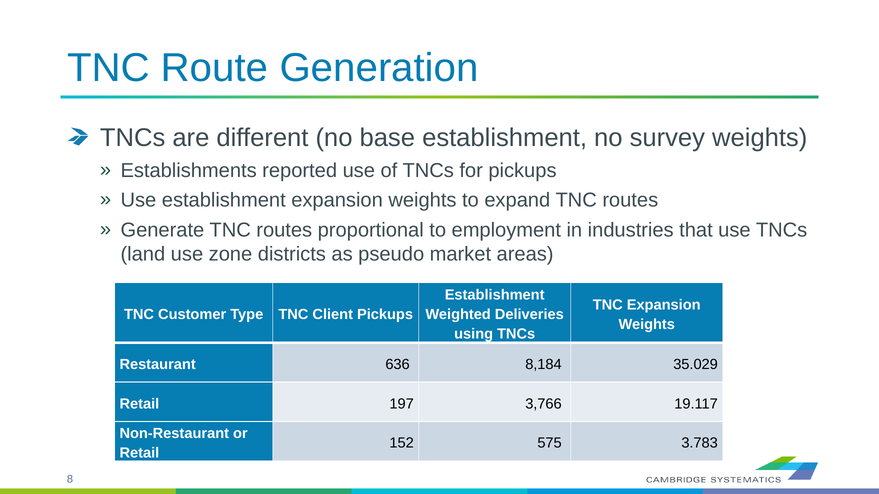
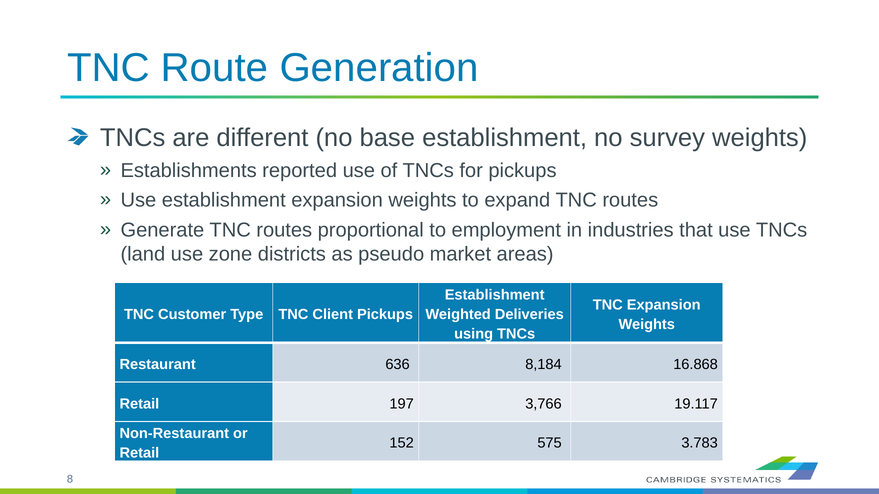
35.029: 35.029 -> 16.868
